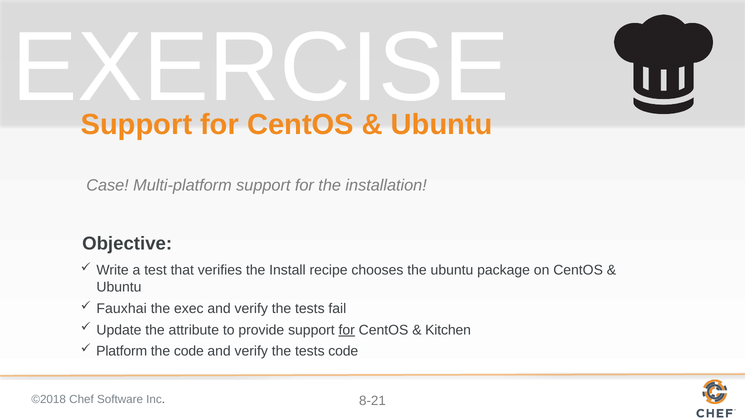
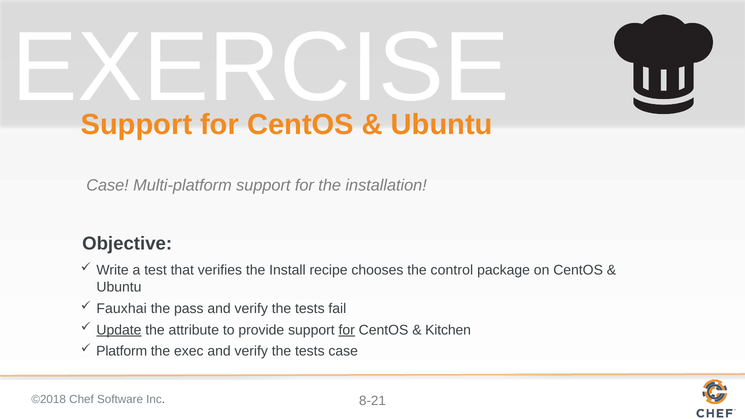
the ubuntu: ubuntu -> control
exec: exec -> pass
Update underline: none -> present
the code: code -> exec
tests code: code -> case
